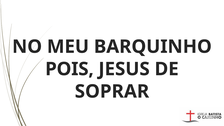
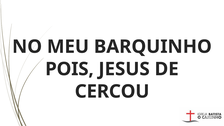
SOPRAR: SOPRAR -> CERCOU
